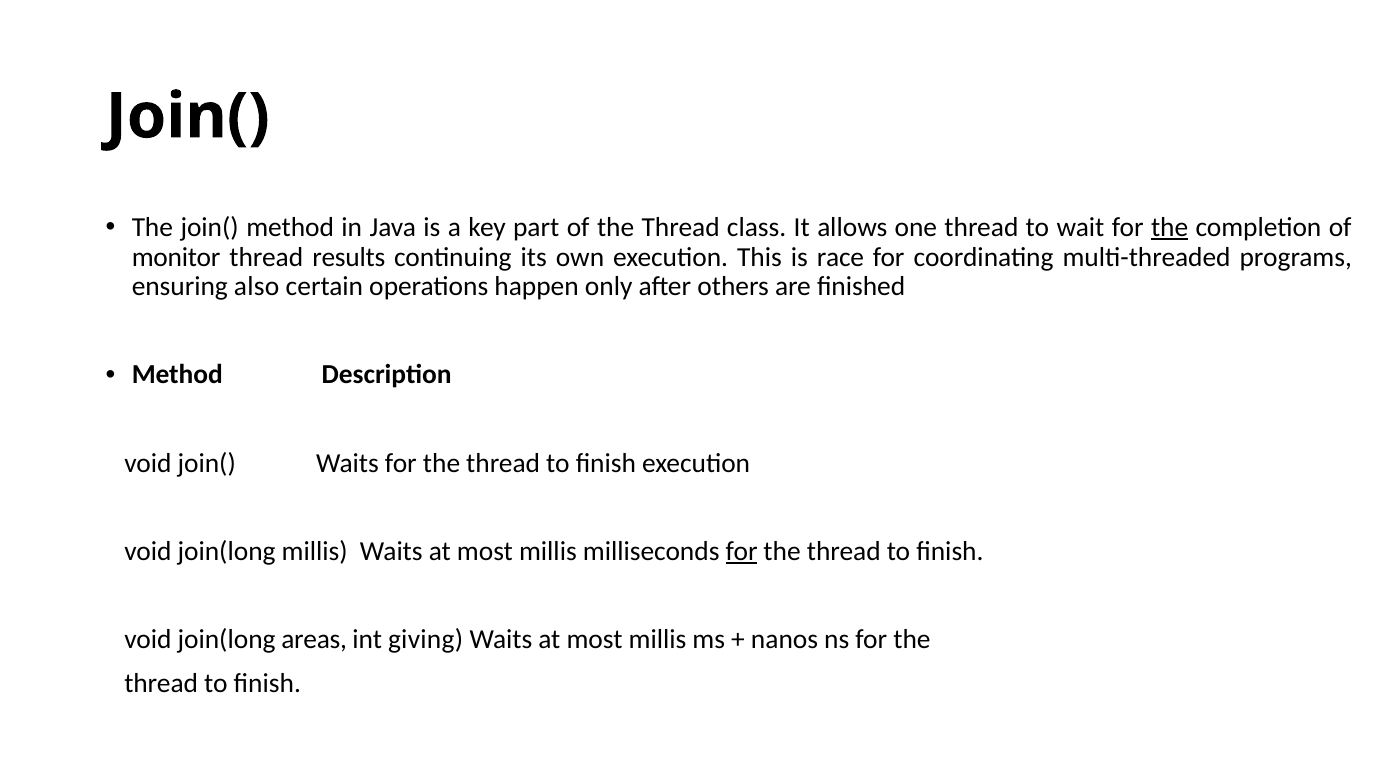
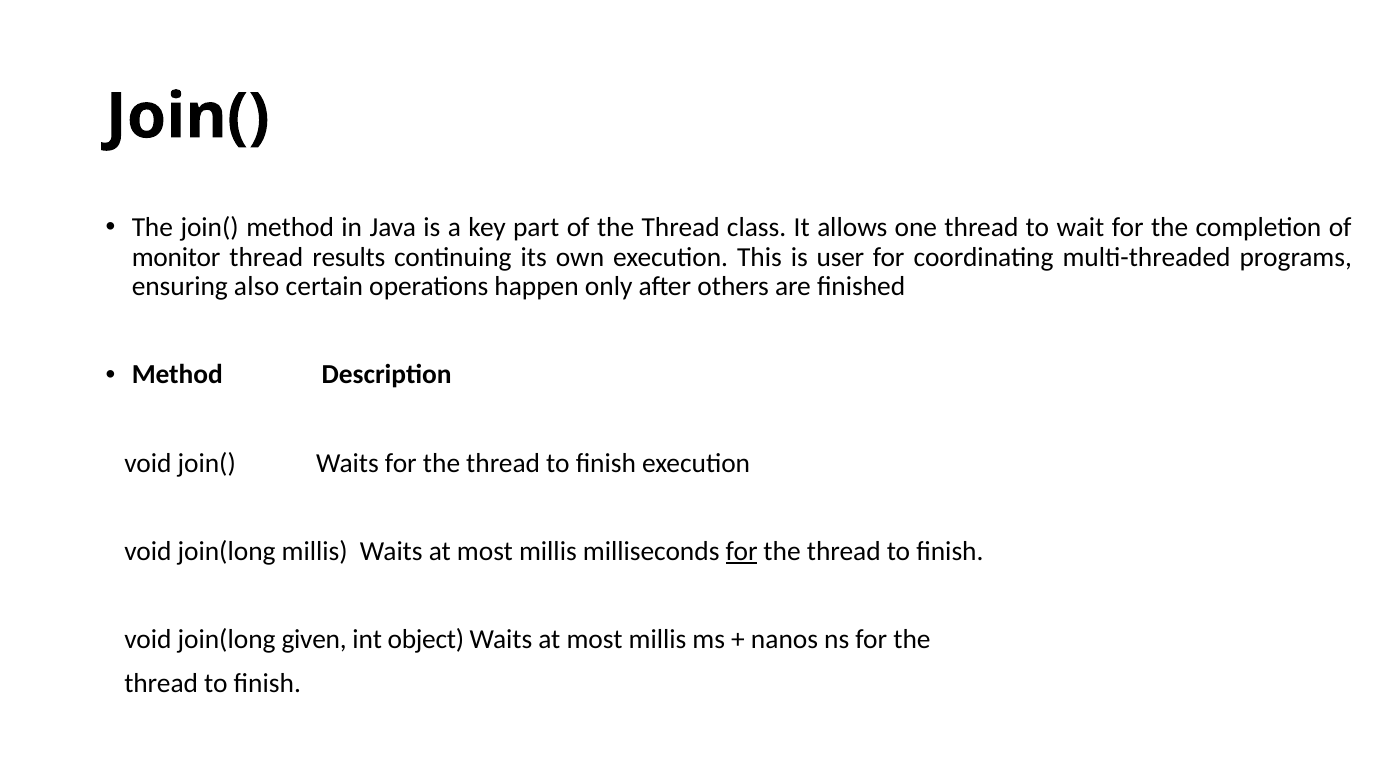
the at (1170, 228) underline: present -> none
race: race -> user
areas: areas -> given
giving: giving -> object
